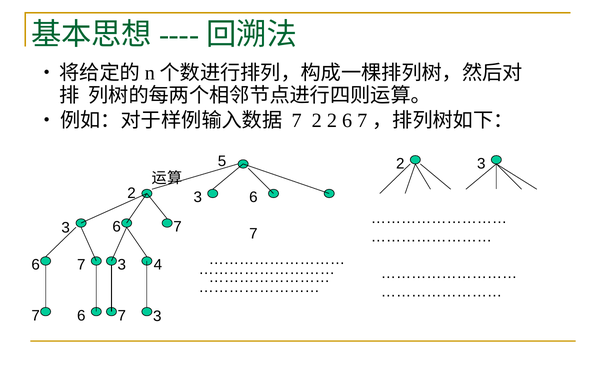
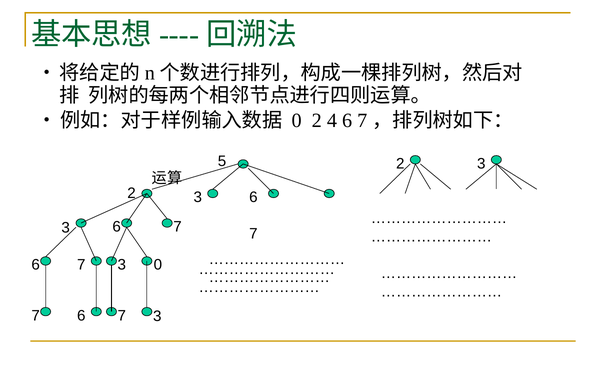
7 at (297, 121): 7 -> 0
2 2: 2 -> 4
3 4: 4 -> 0
